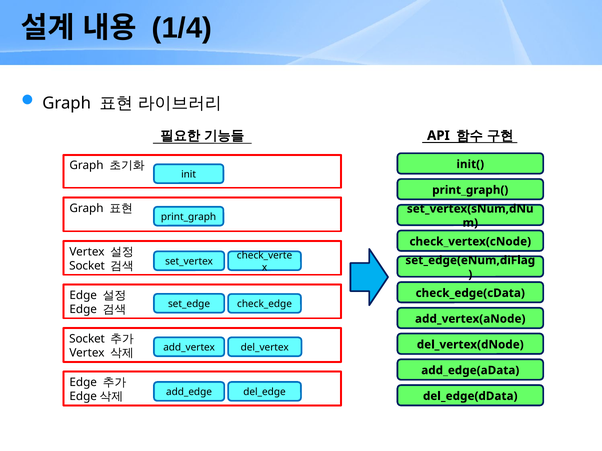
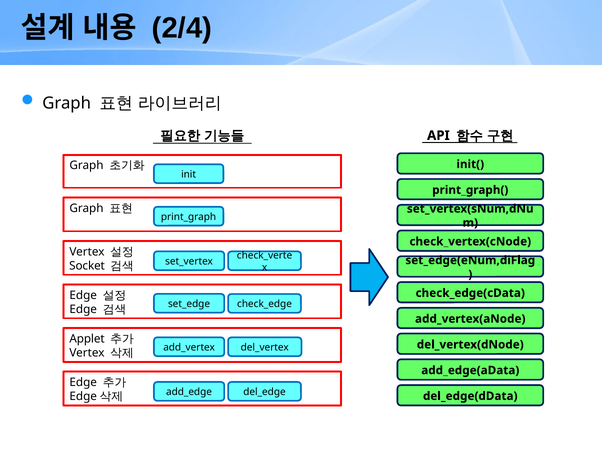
1/4: 1/4 -> 2/4
Socket at (87, 339): Socket -> Applet
